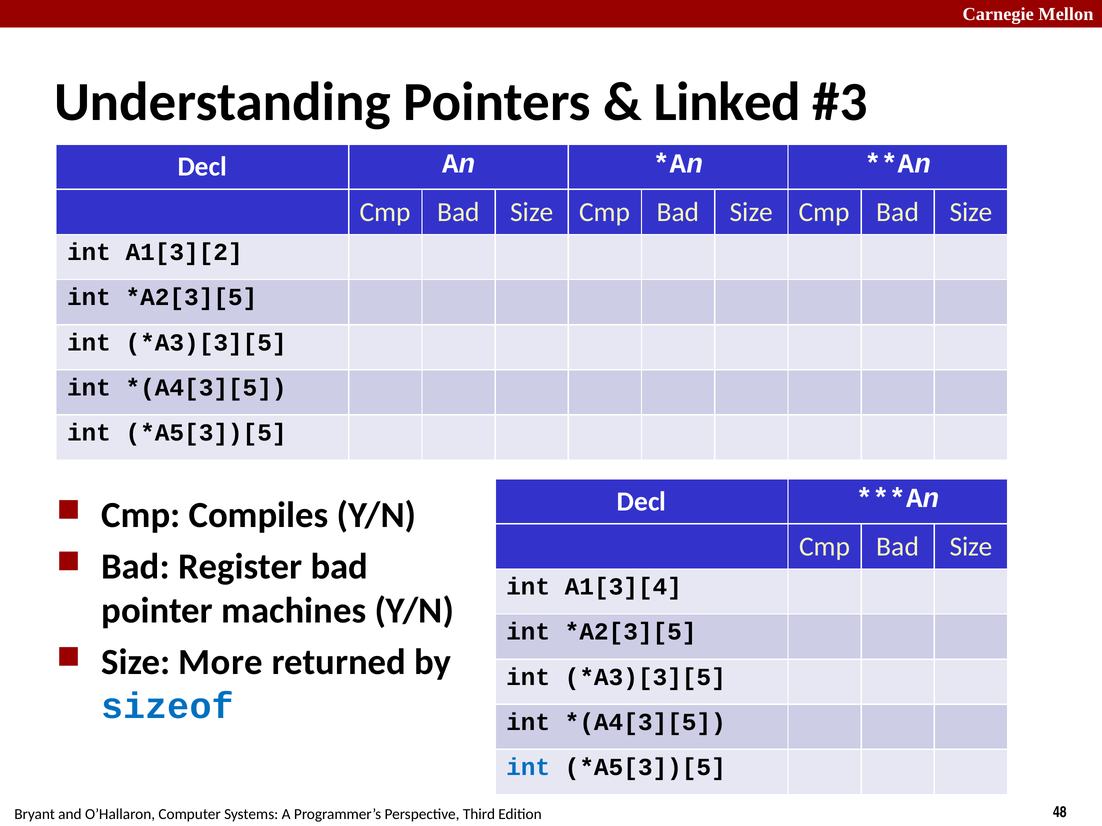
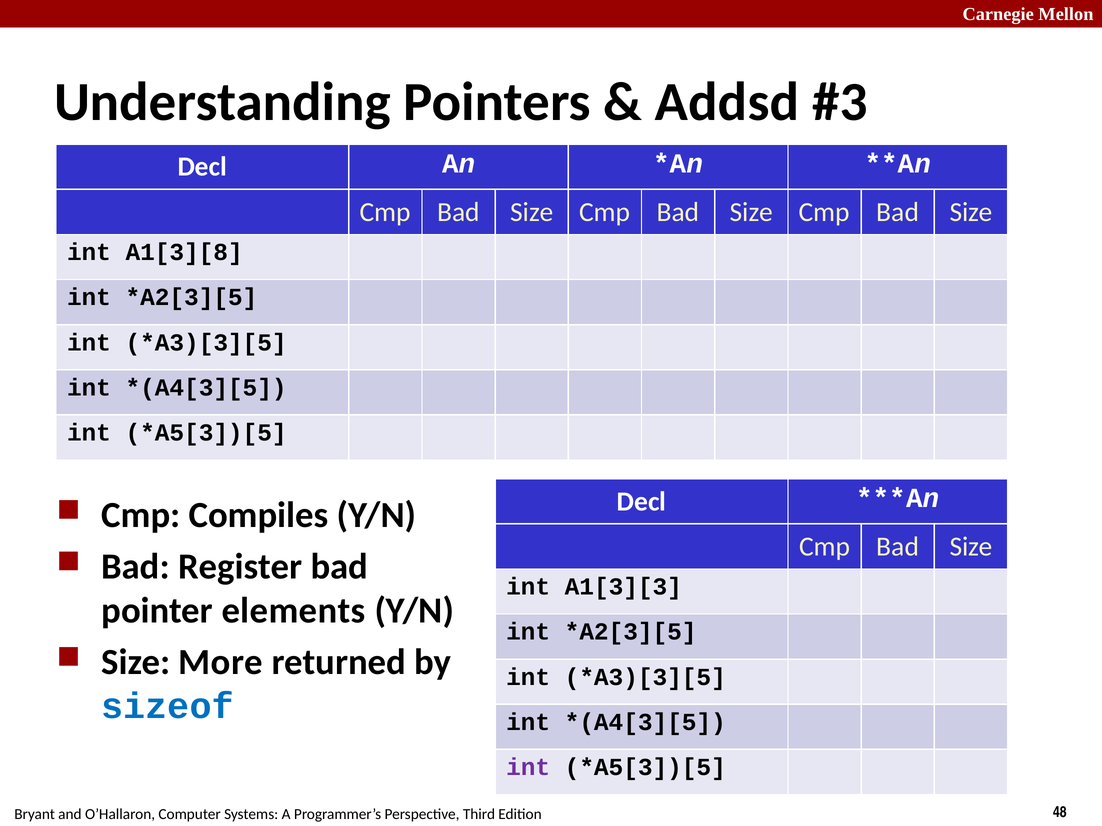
Linked: Linked -> Addsd
A1[3][2: A1[3][2 -> A1[3][8
A1[3][4: A1[3][4 -> A1[3][3
machines: machines -> elements
int at (528, 768) colour: blue -> purple
